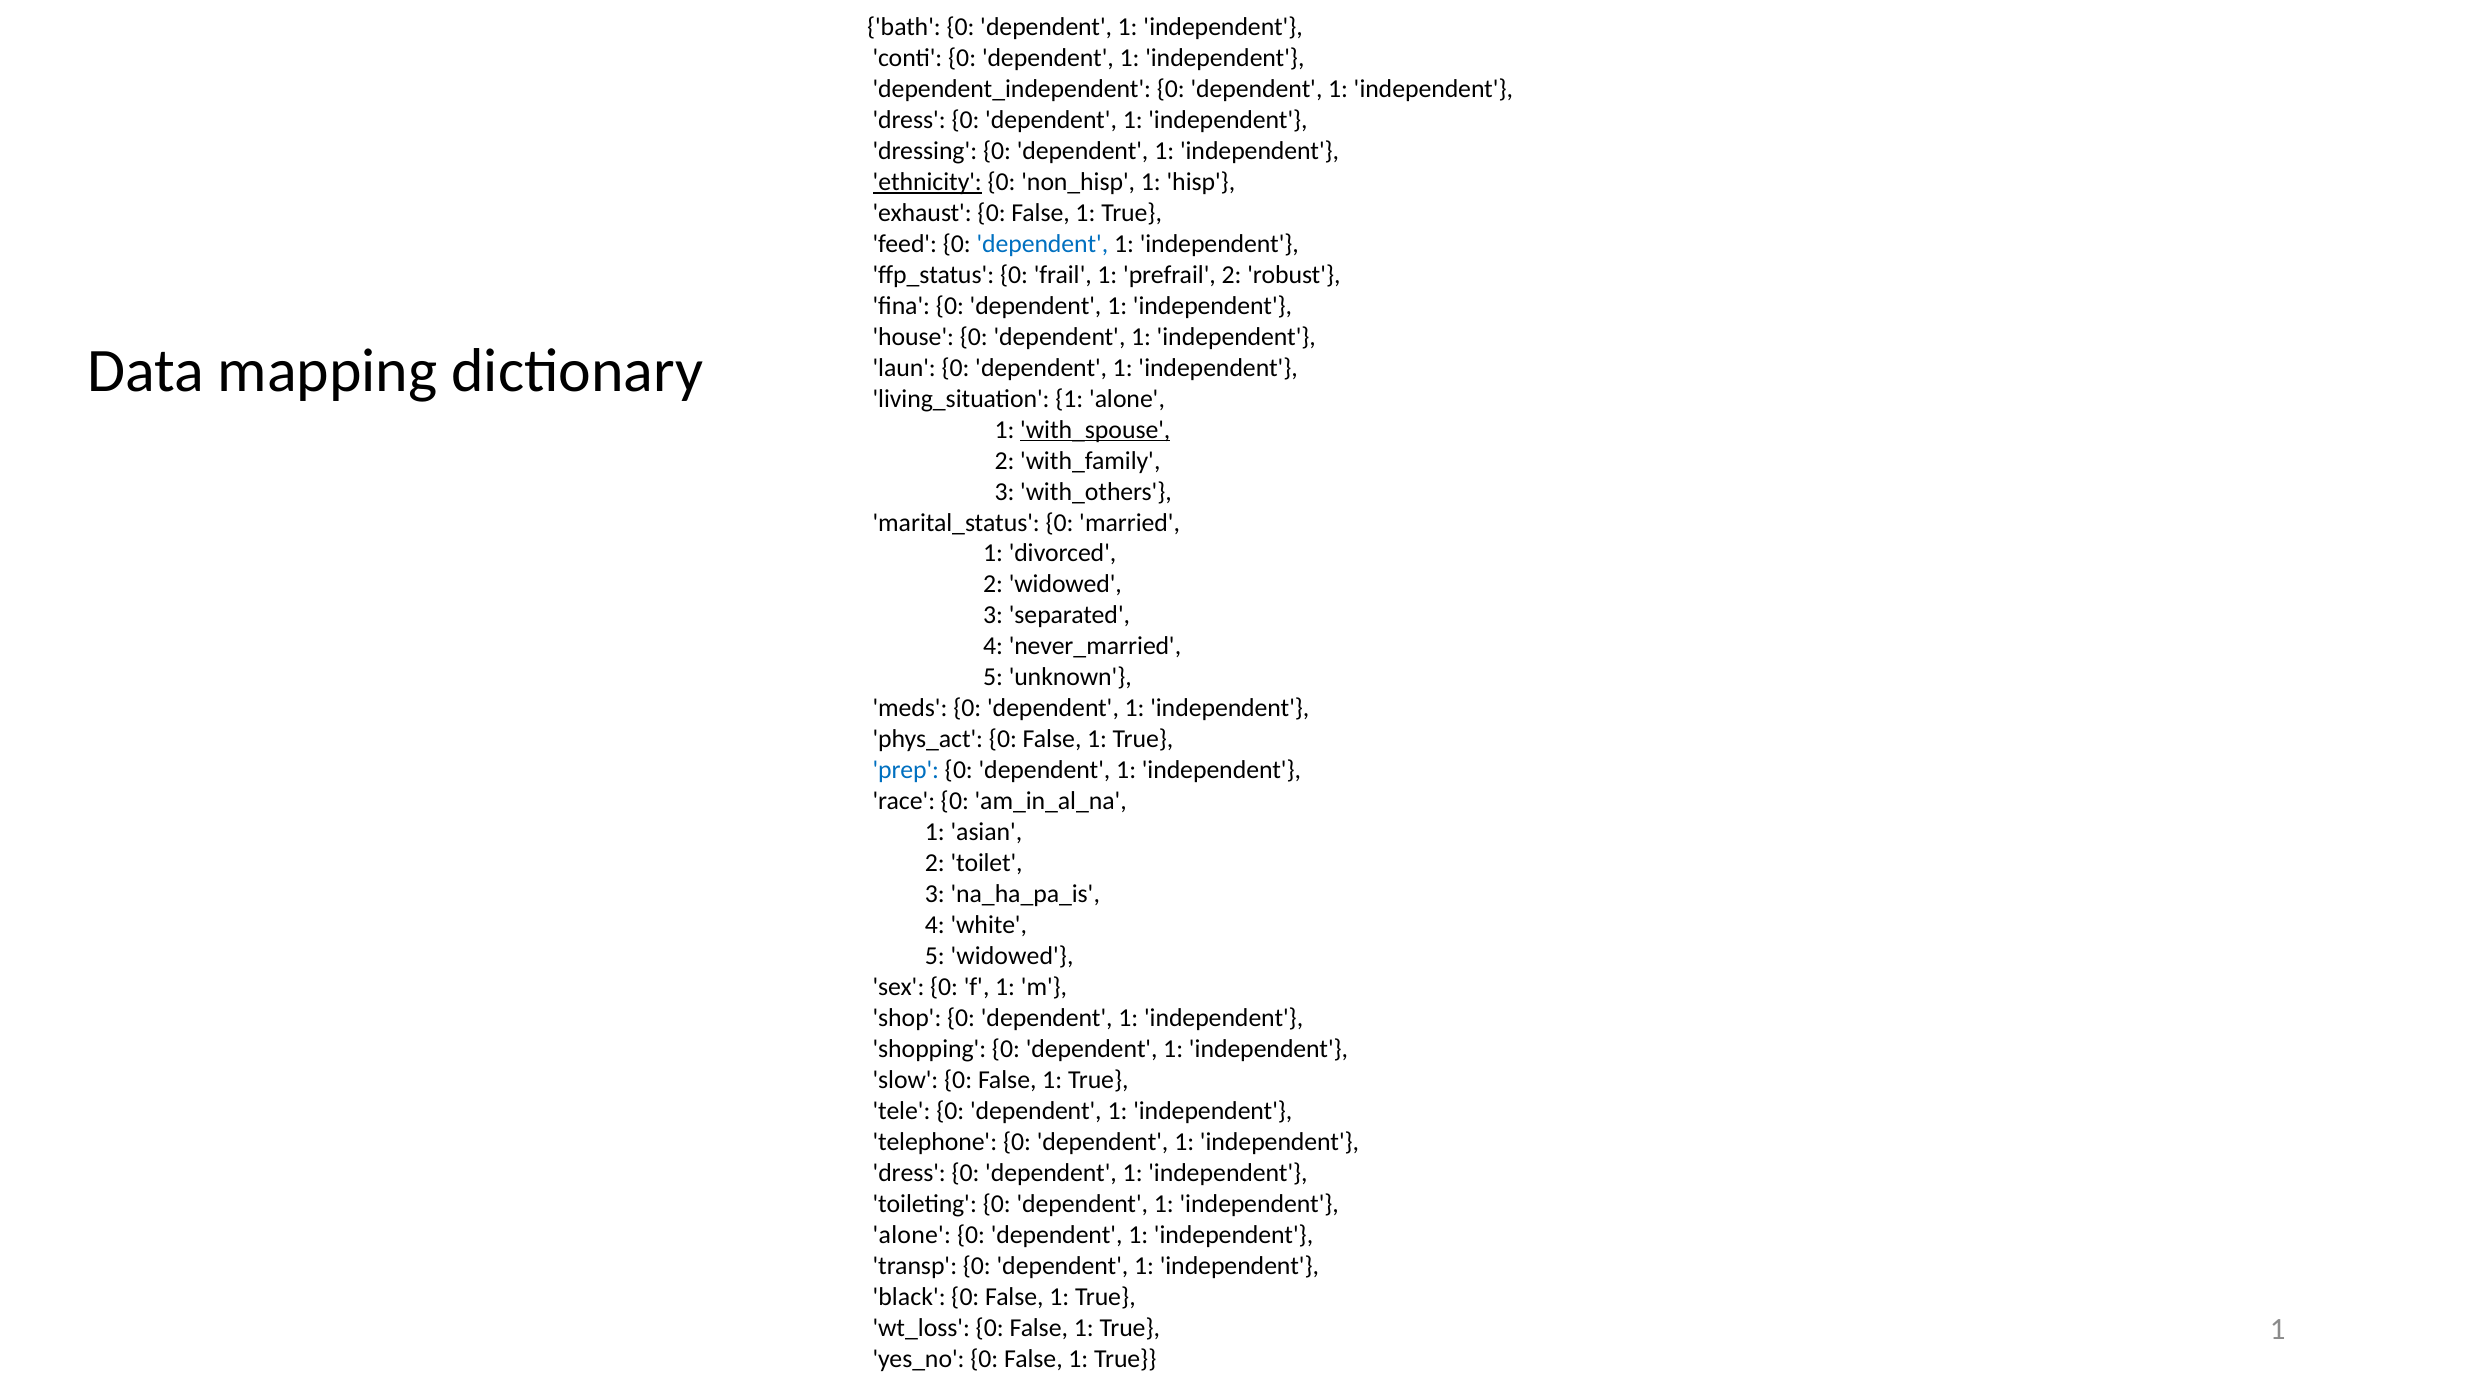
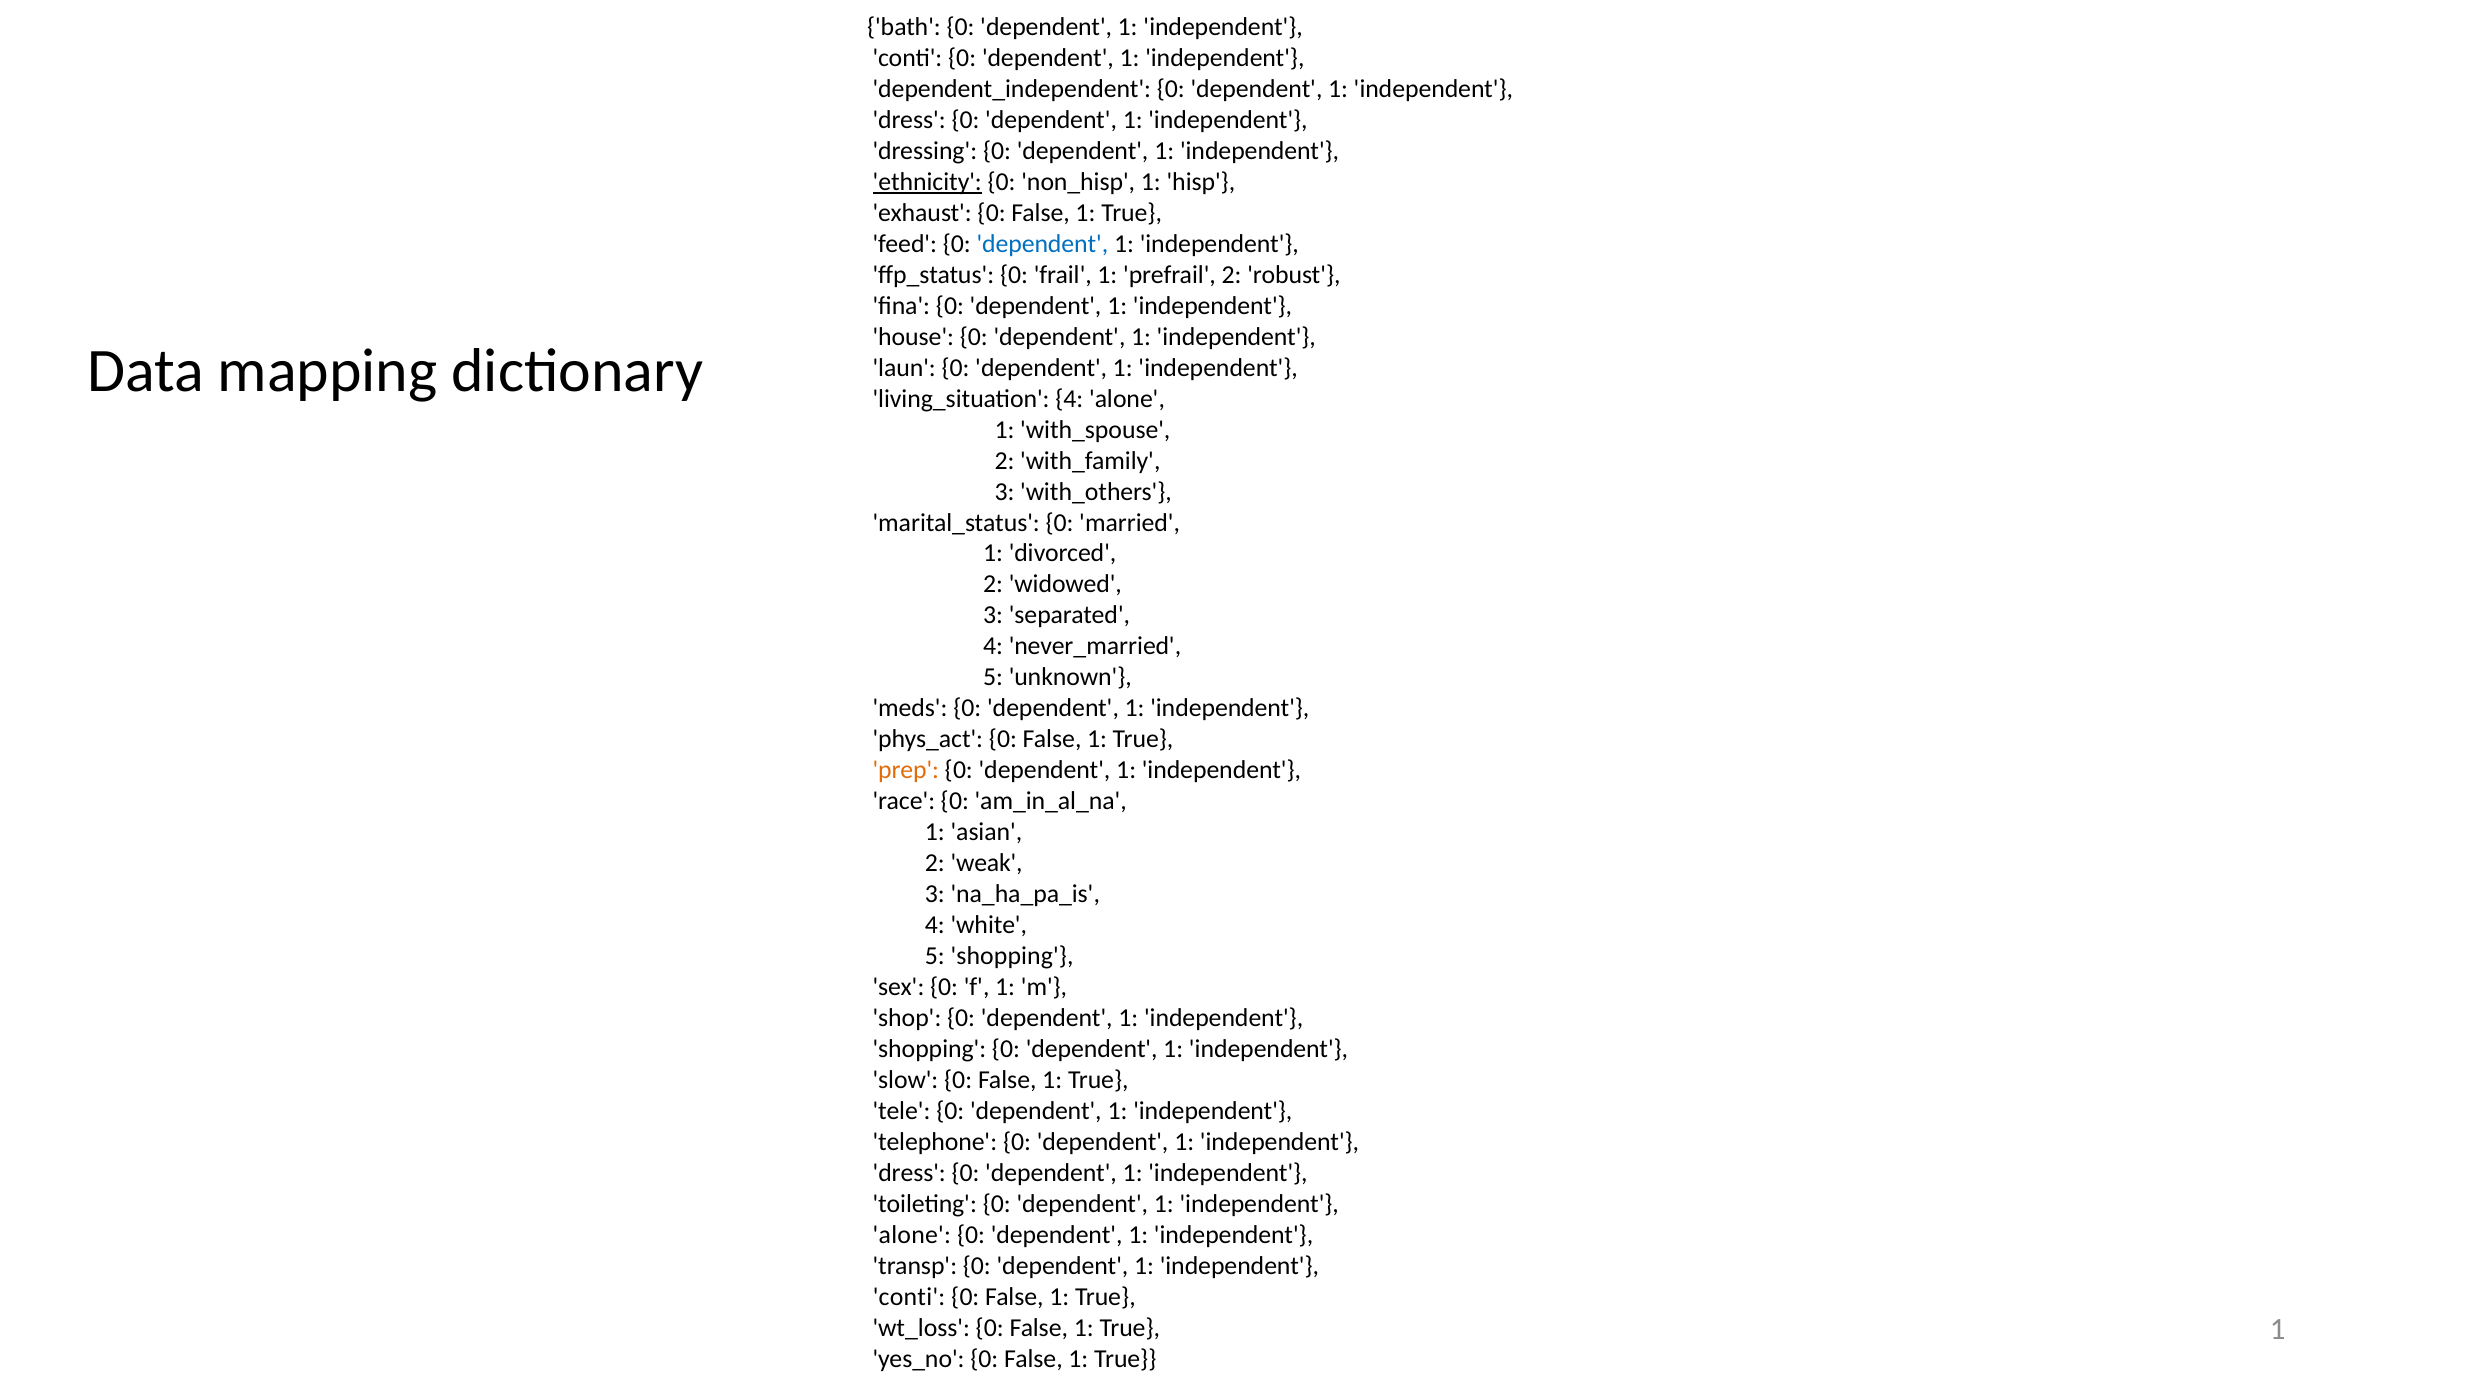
living_situation 1: 1 -> 4
with_spouse underline: present -> none
prep colour: blue -> orange
toilet: toilet -> weak
5 widowed: widowed -> shopping
black at (909, 1297): black -> conti
